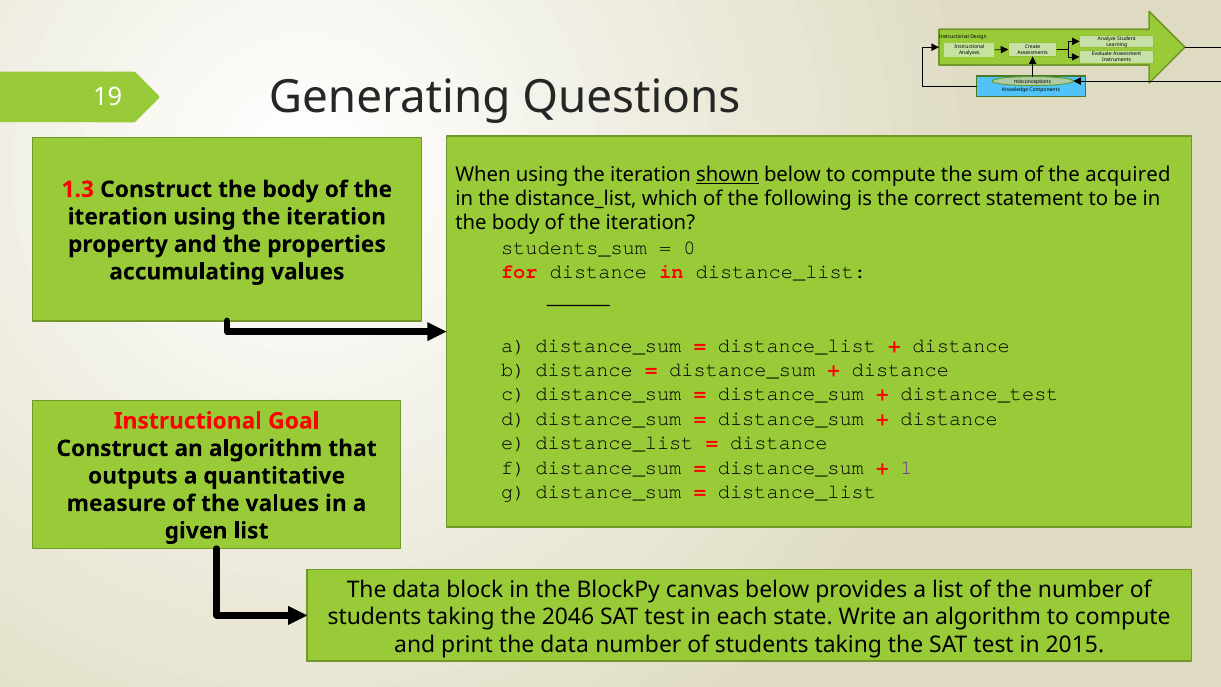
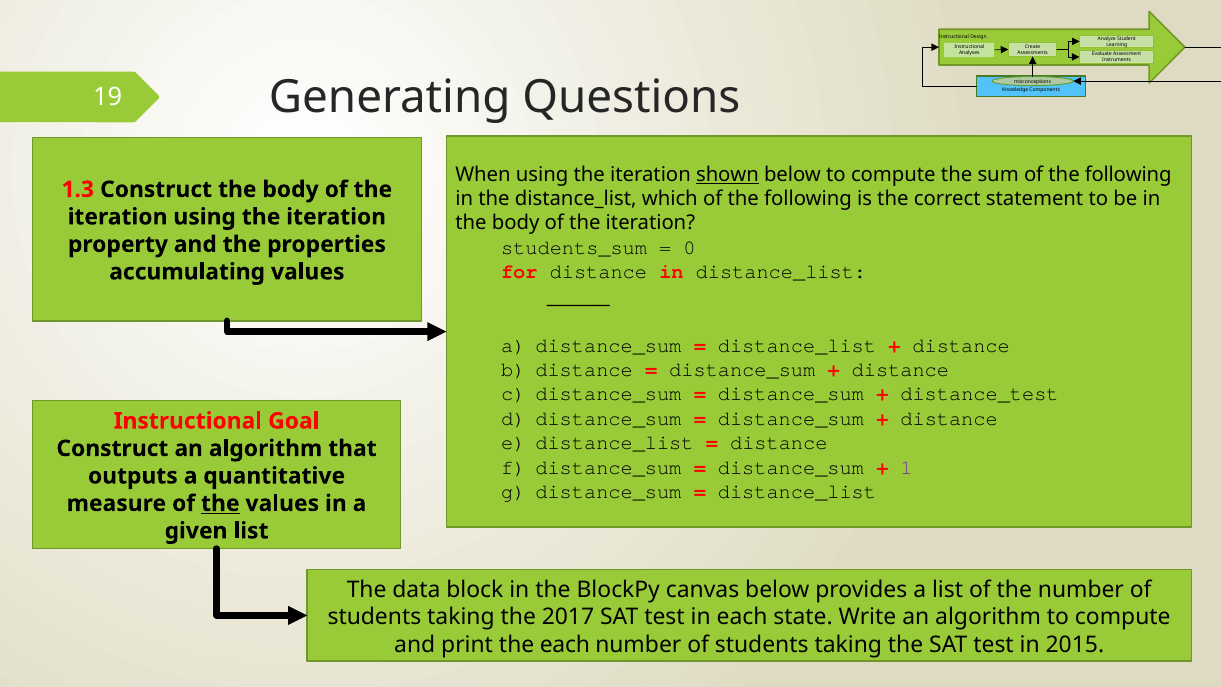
sum of the acquired: acquired -> following
the at (220, 503) underline: none -> present
2046: 2046 -> 2017
print the data: data -> each
